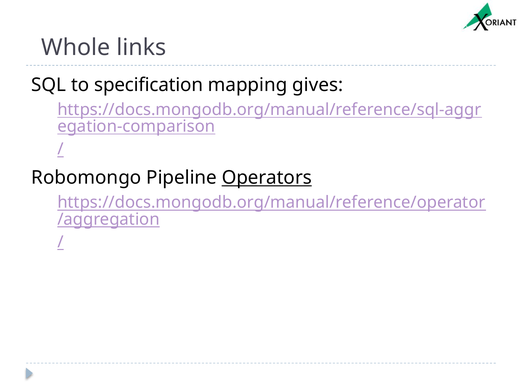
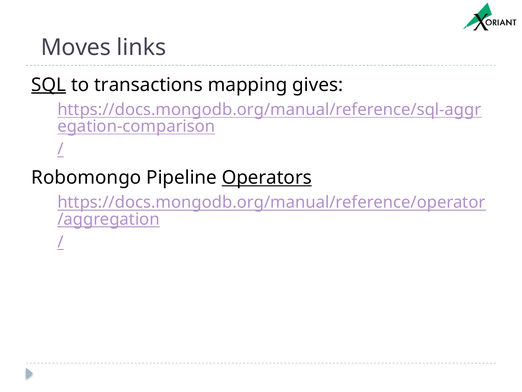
Whole: Whole -> Moves
SQL underline: none -> present
specification: specification -> transactions
